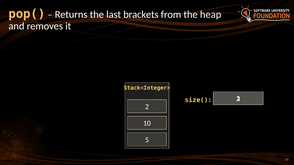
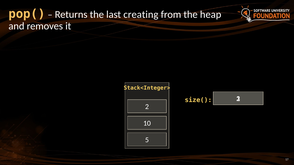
brackets: brackets -> creating
